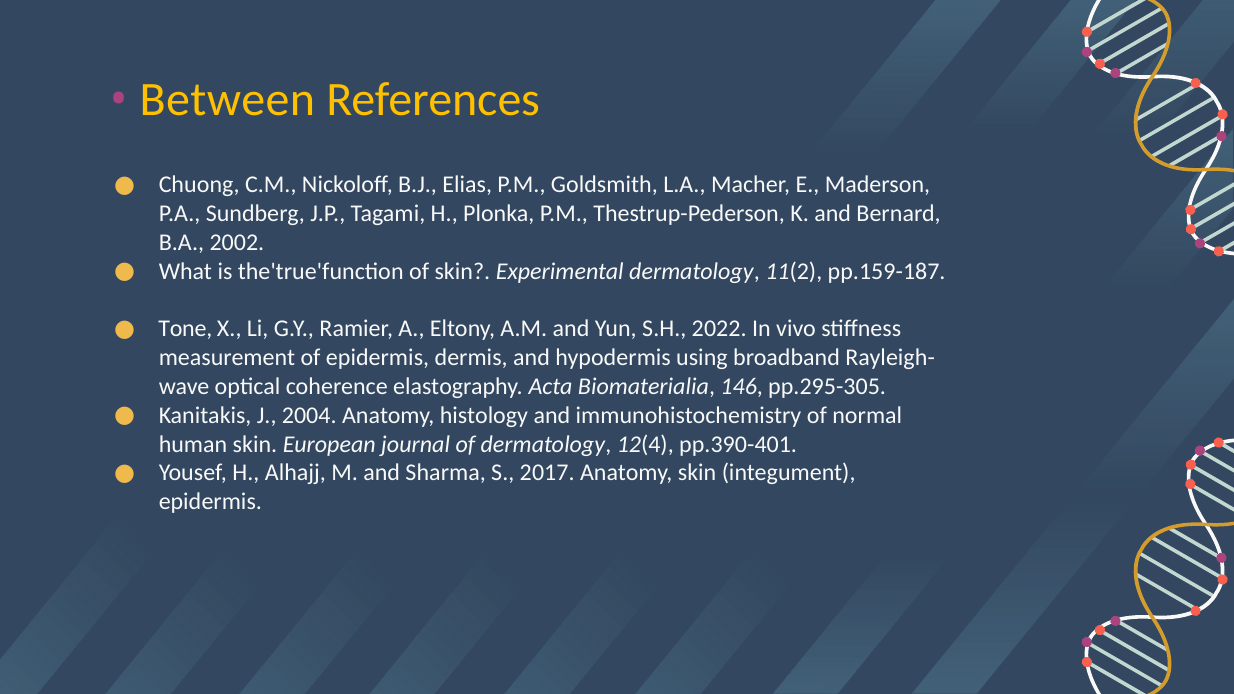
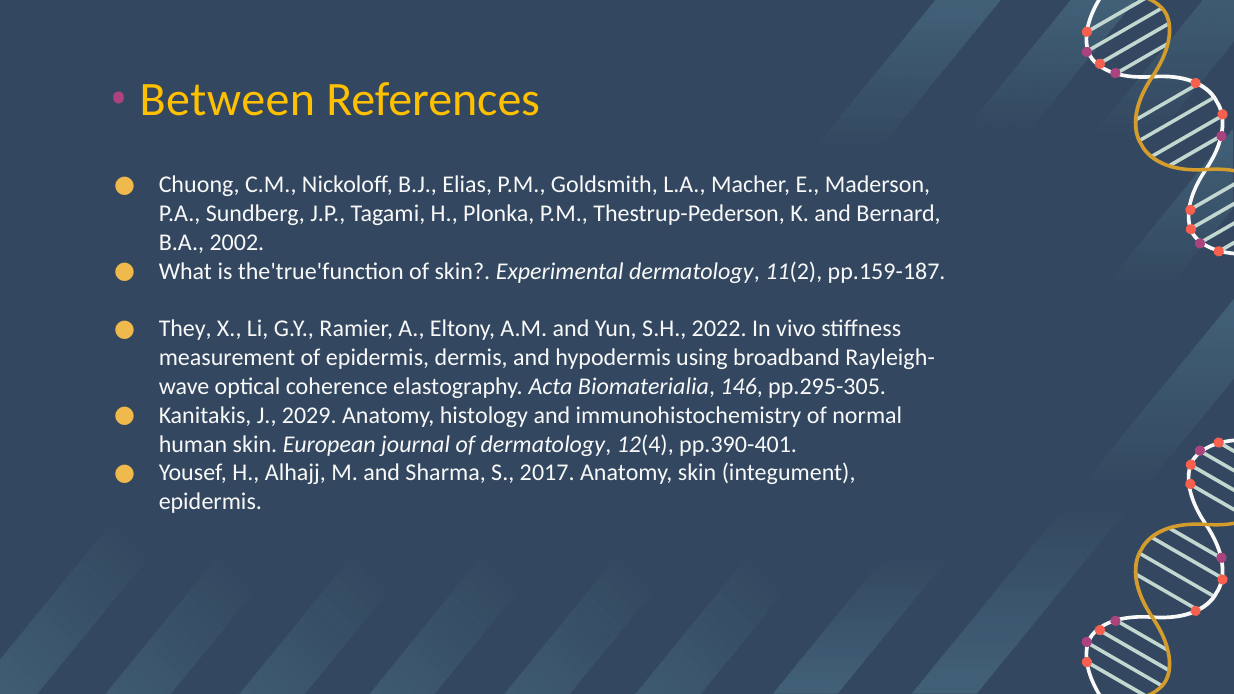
Tone: Tone -> They
2004: 2004 -> 2029
